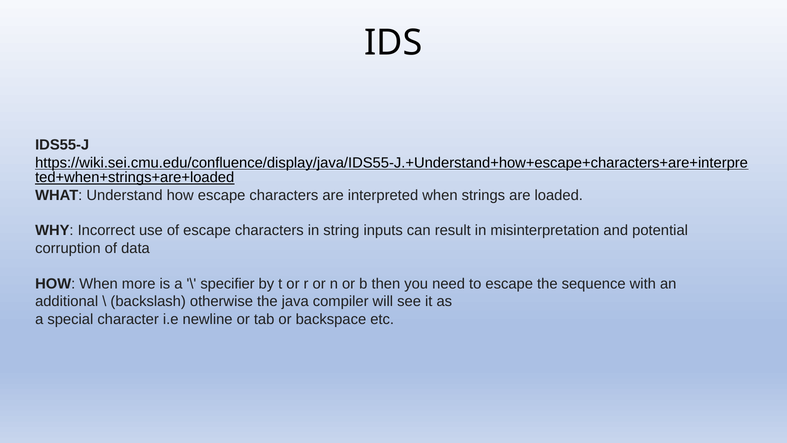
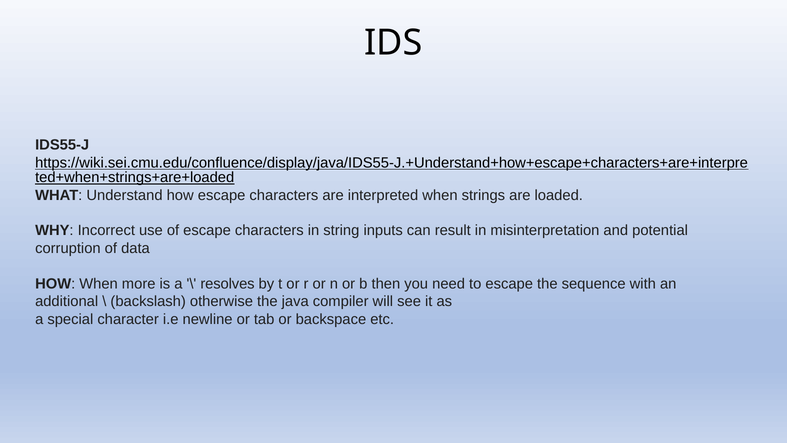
specifier: specifier -> resolves
